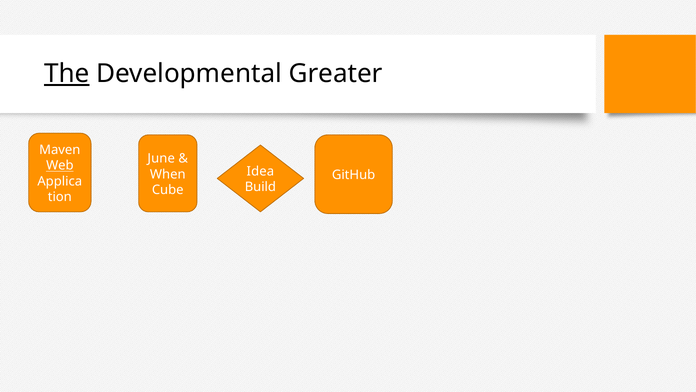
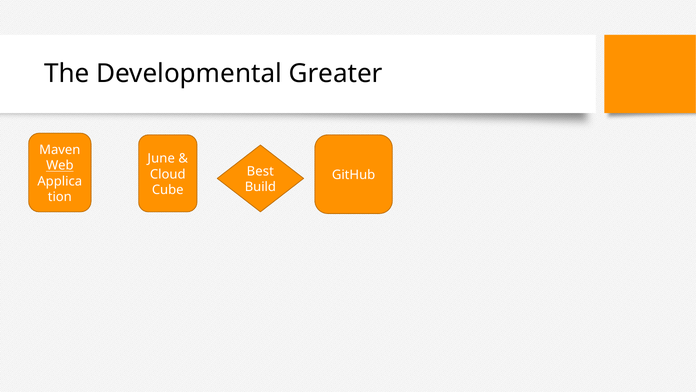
The underline: present -> none
Idea: Idea -> Best
When: When -> Cloud
